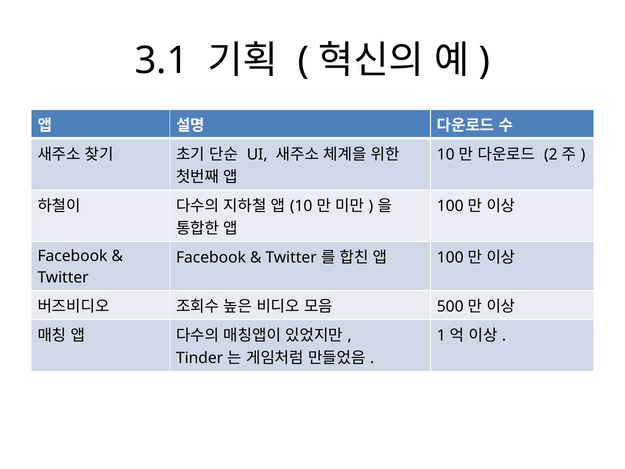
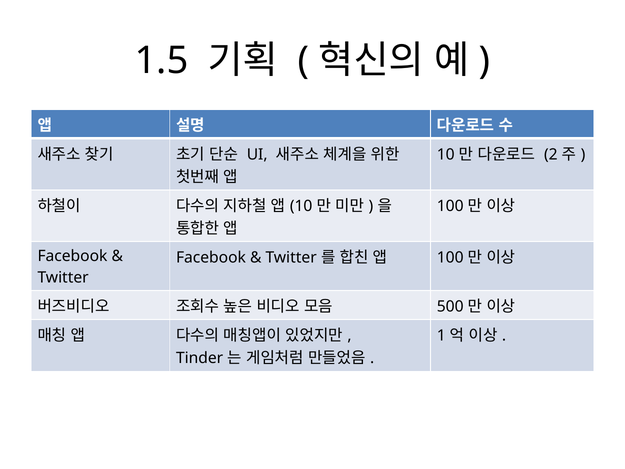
3.1: 3.1 -> 1.5
